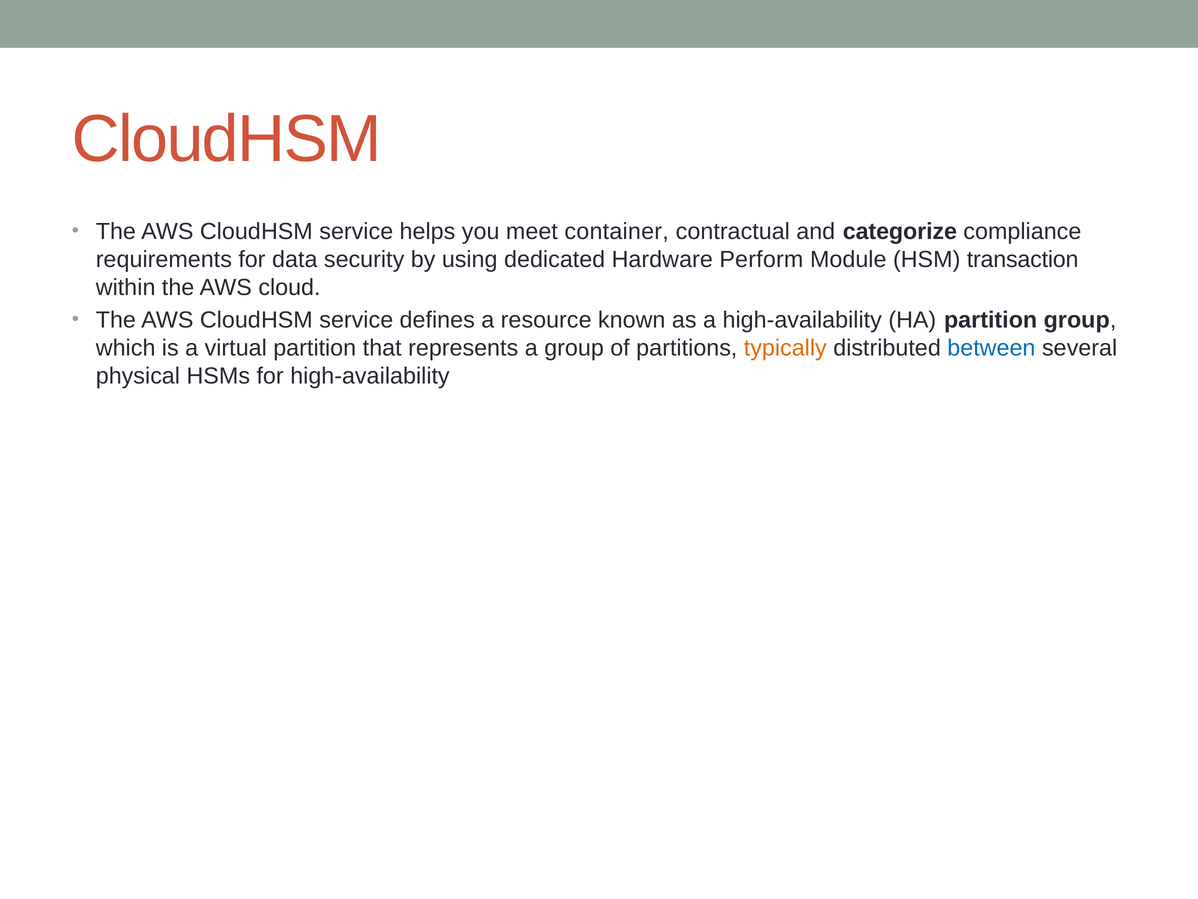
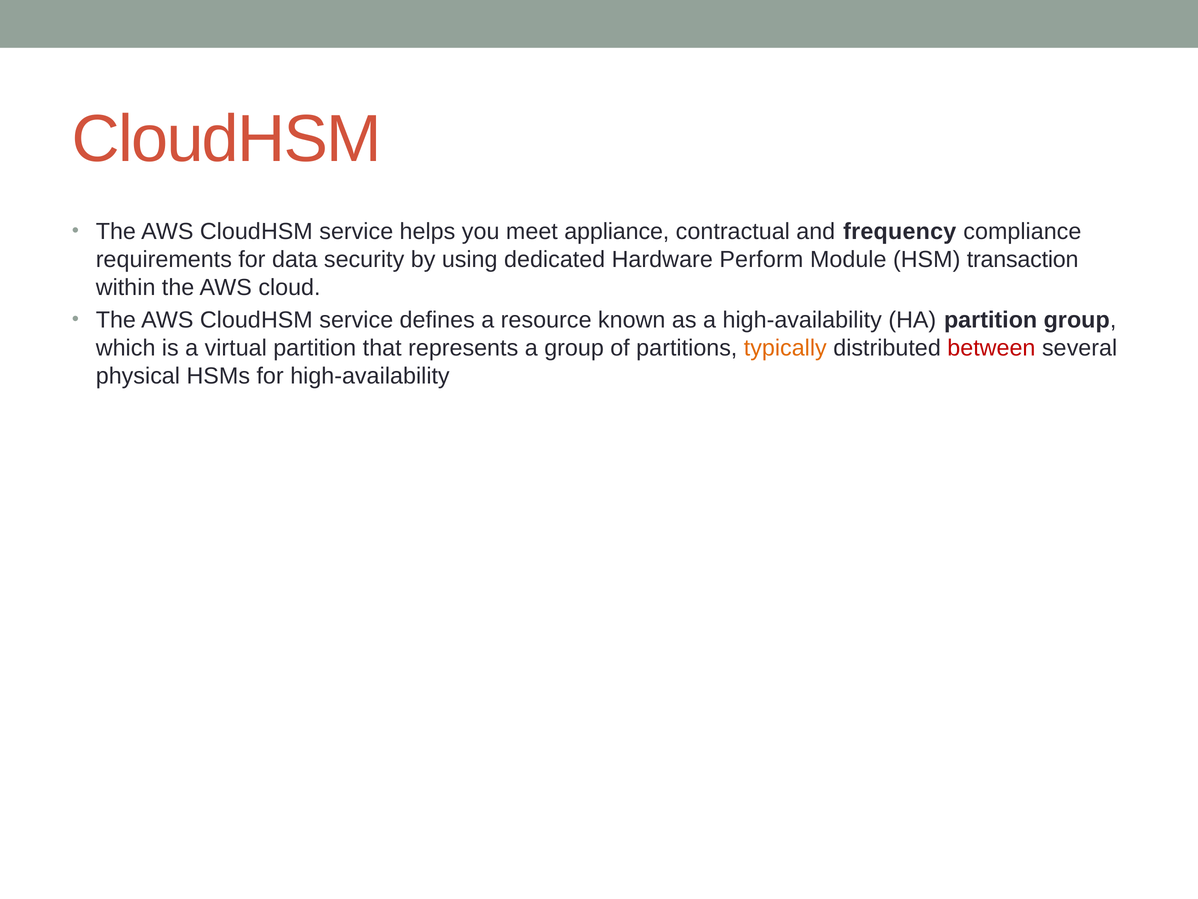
container: container -> appliance
categorize: categorize -> frequency
between colour: blue -> red
